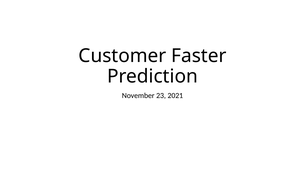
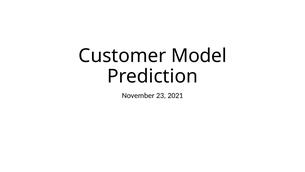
Faster: Faster -> Model
